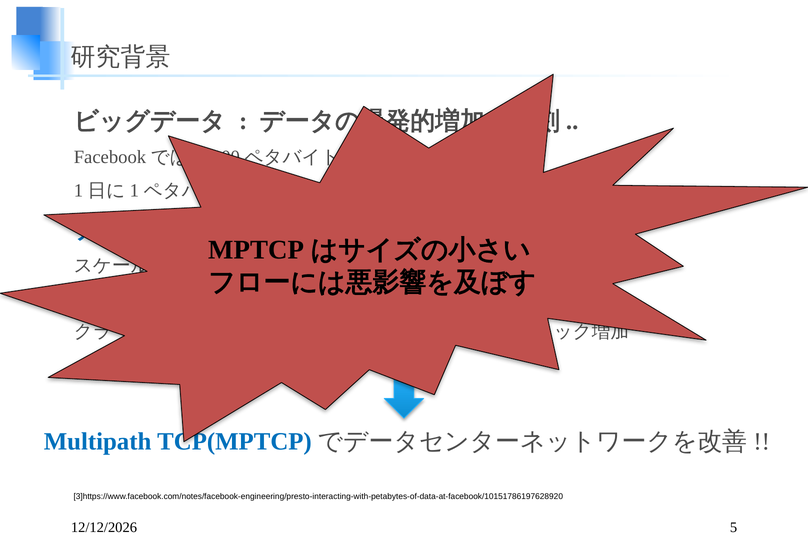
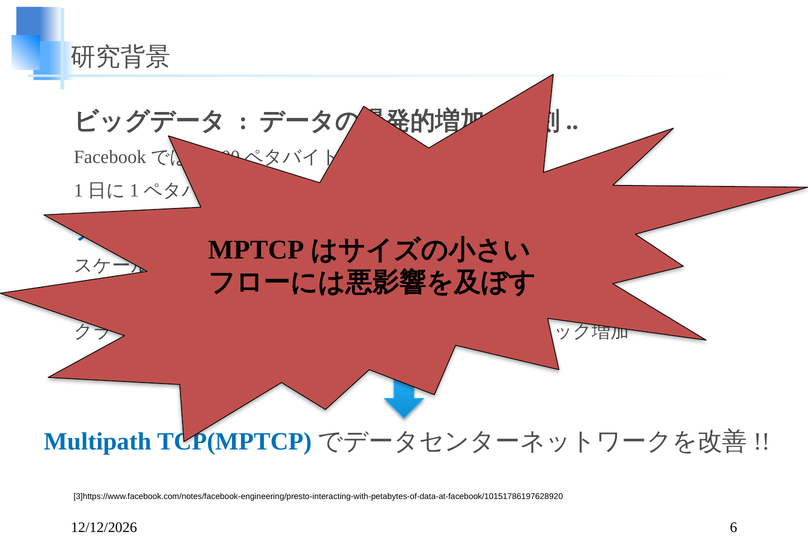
5: 5 -> 6
